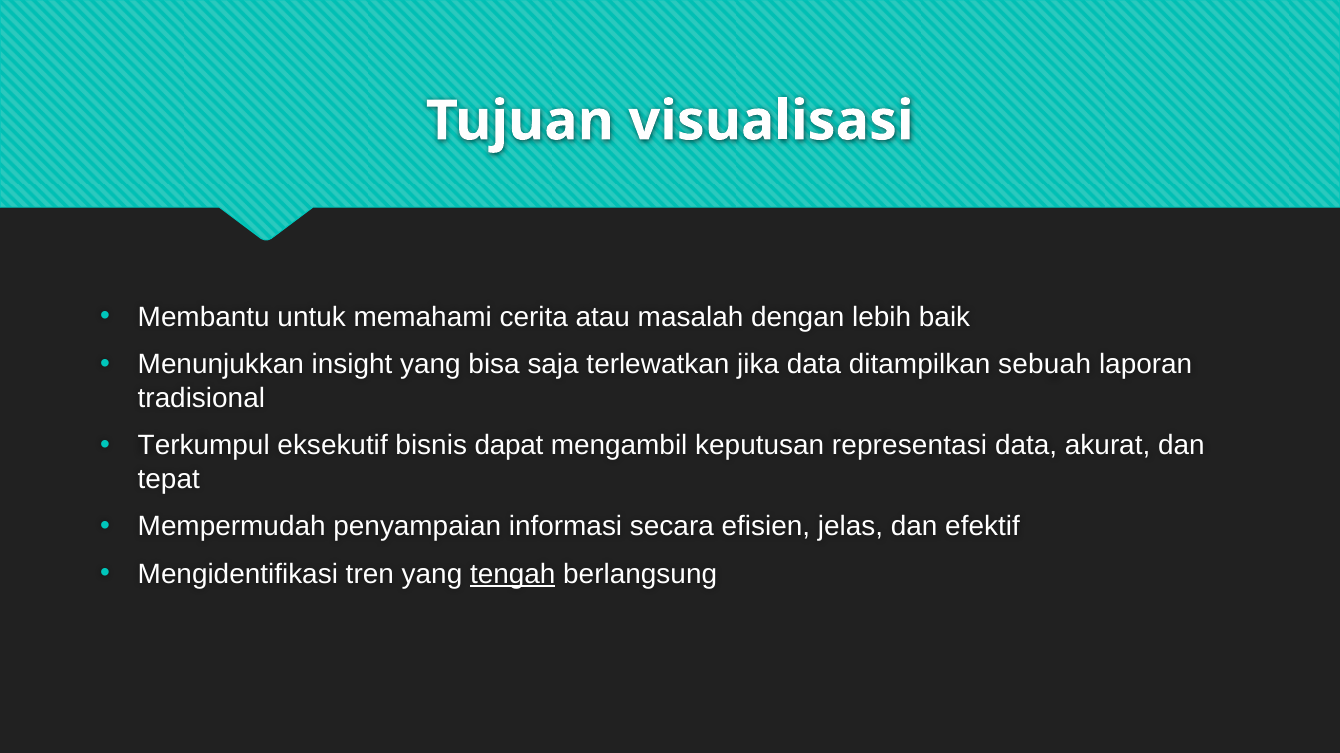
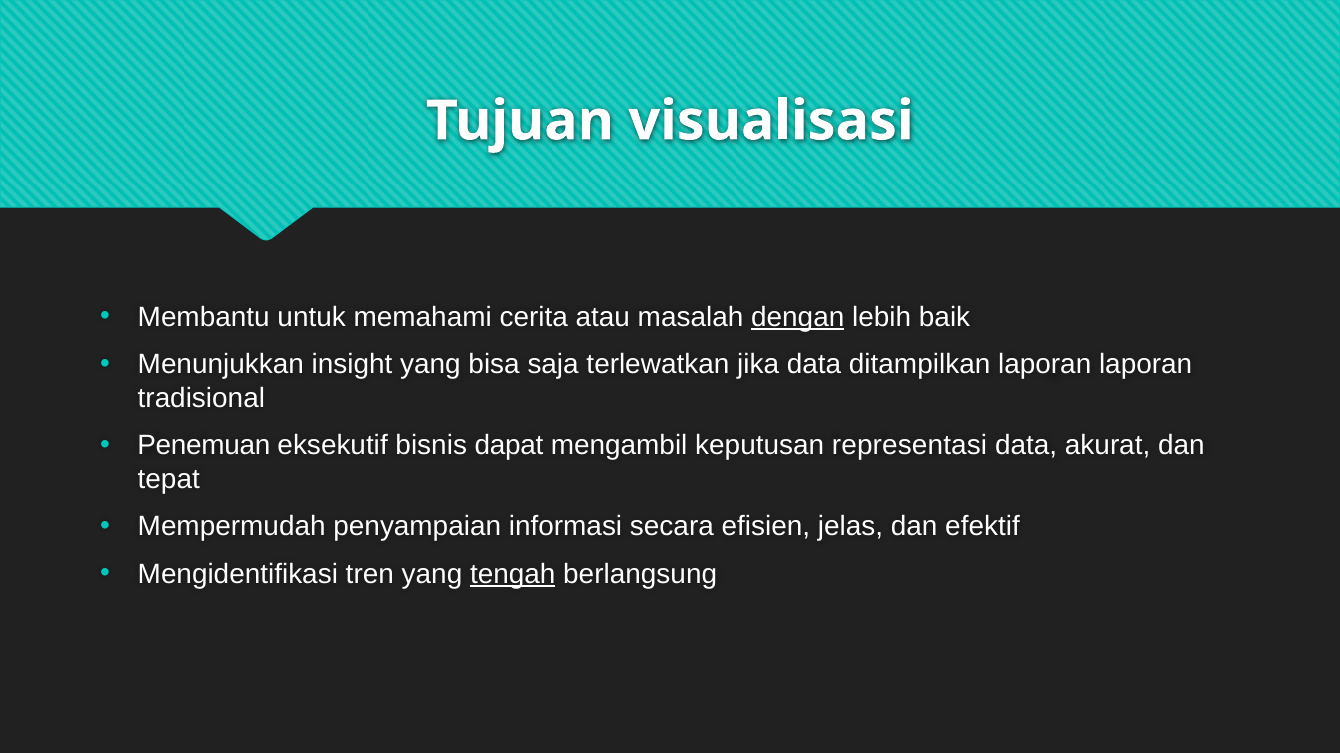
dengan underline: none -> present
ditampilkan sebuah: sebuah -> laporan
Terkumpul: Terkumpul -> Penemuan
